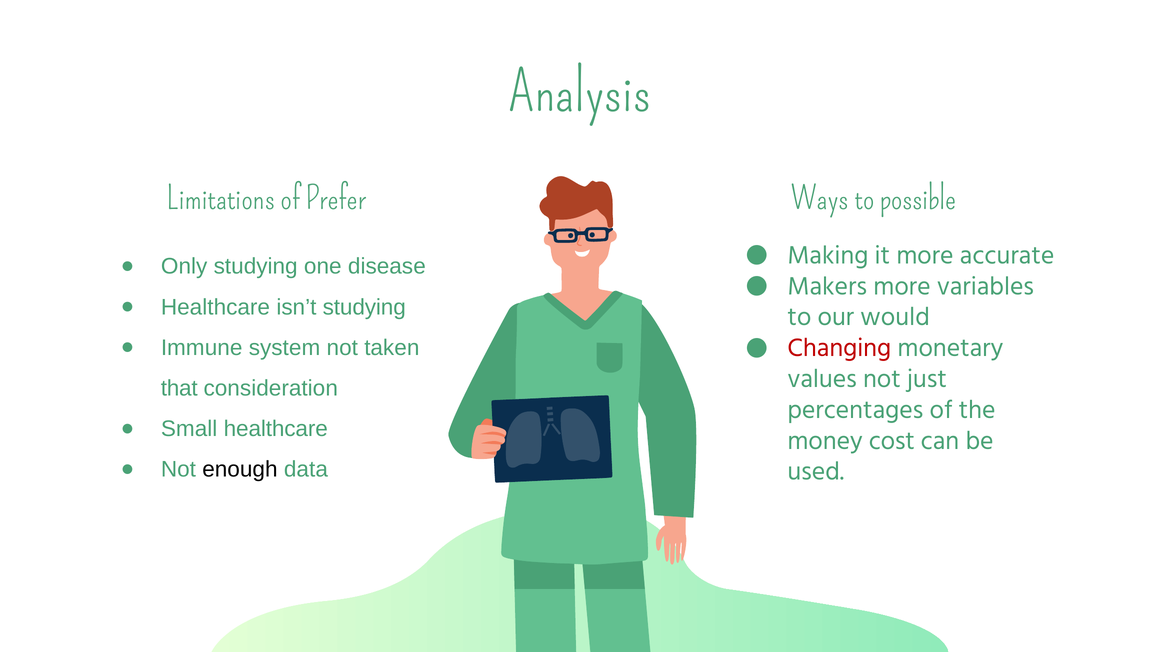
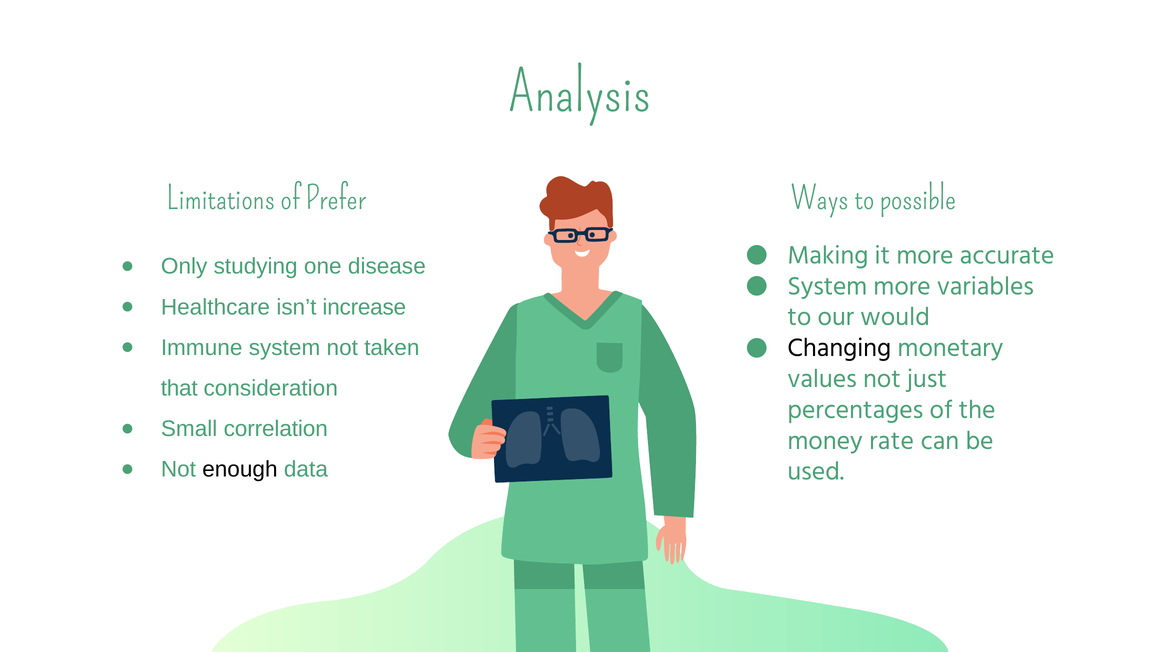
Makers at (827, 286): Makers -> System
isn’t studying: studying -> increase
Changing colour: red -> black
Small healthcare: healthcare -> correlation
cost: cost -> rate
